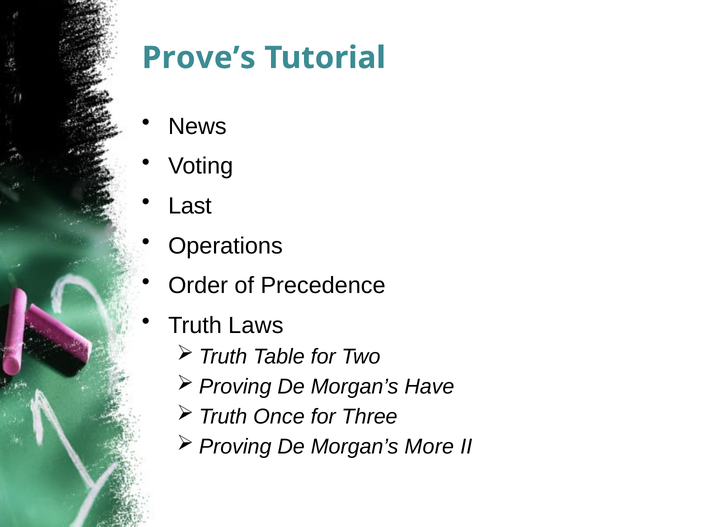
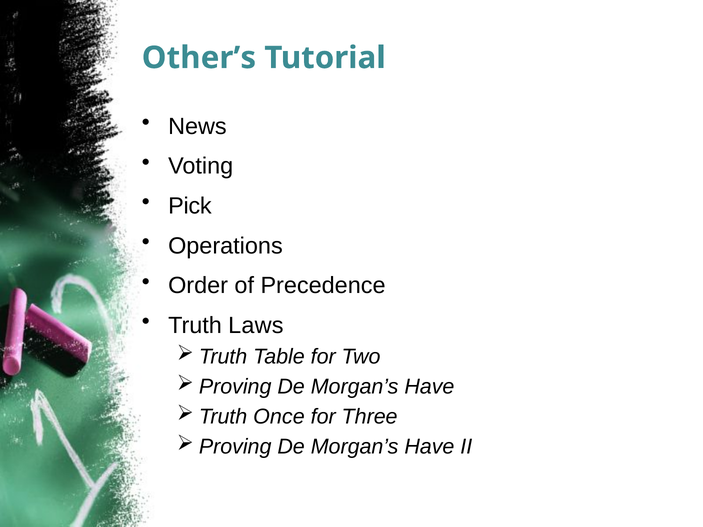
Prove’s: Prove’s -> Other’s
Last: Last -> Pick
More at (429, 447): More -> Have
